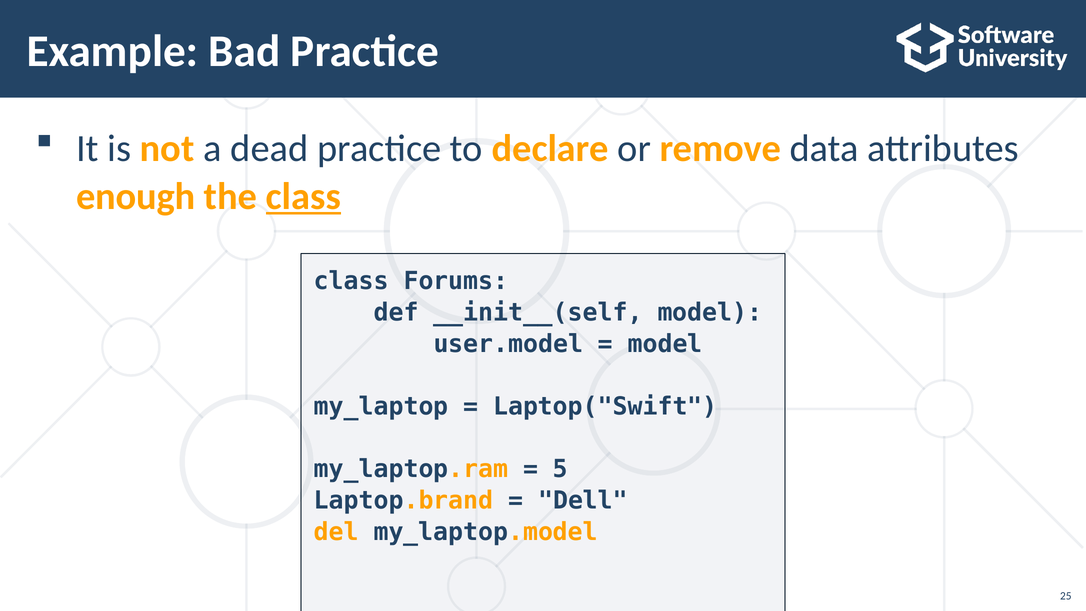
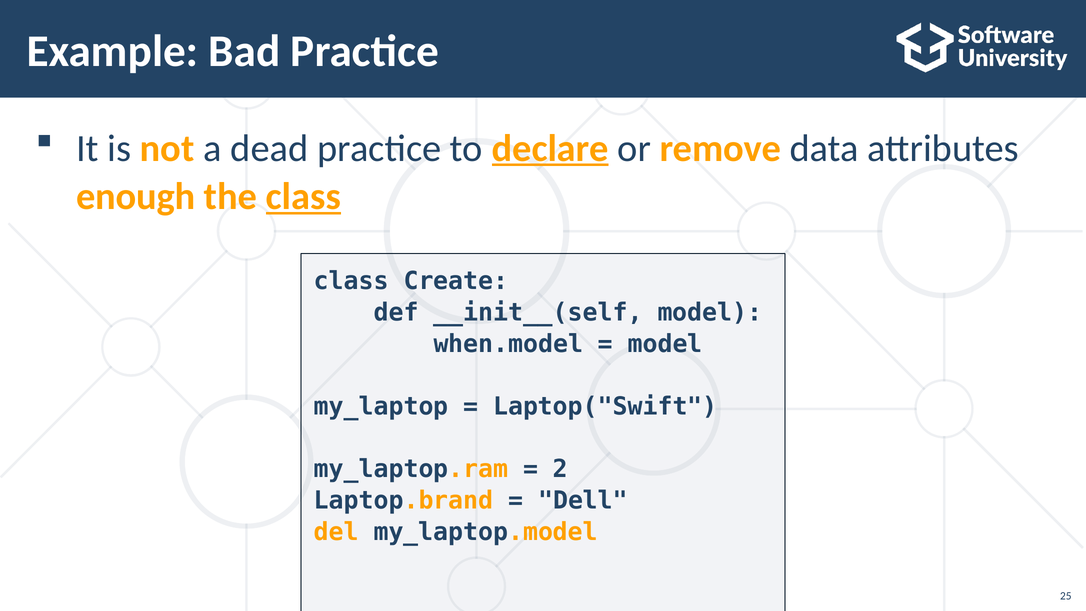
declare underline: none -> present
Forums: Forums -> Create
user.model: user.model -> when.model
5: 5 -> 2
